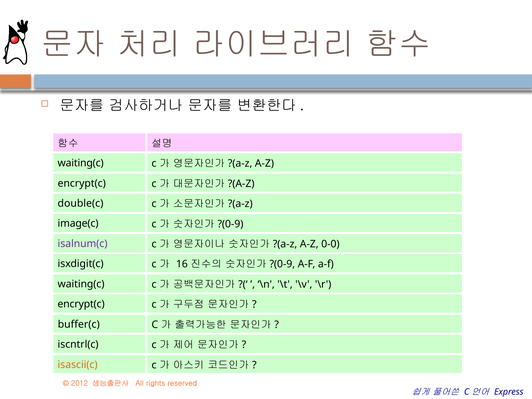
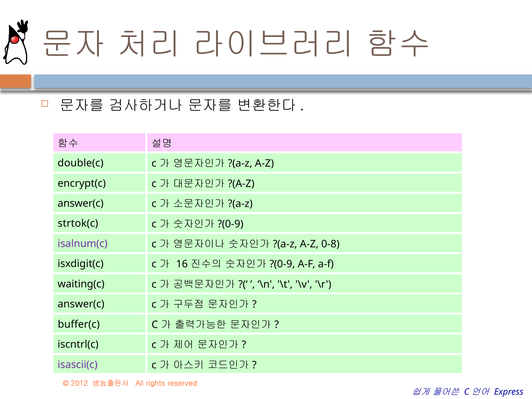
waiting(c at (81, 163): waiting(c -> double(c
double(c at (81, 203): double(c -> answer(c
image(c: image(c -> strtok(c
0-0: 0-0 -> 0-8
encrypt(c at (81, 304): encrypt(c -> answer(c
isascii(c colour: orange -> purple
